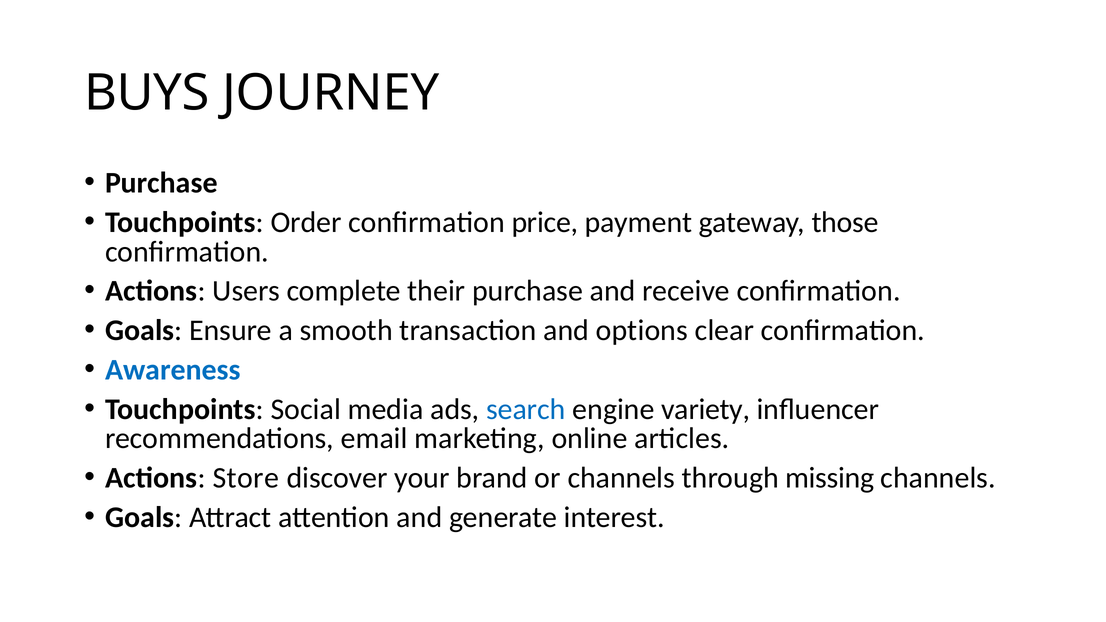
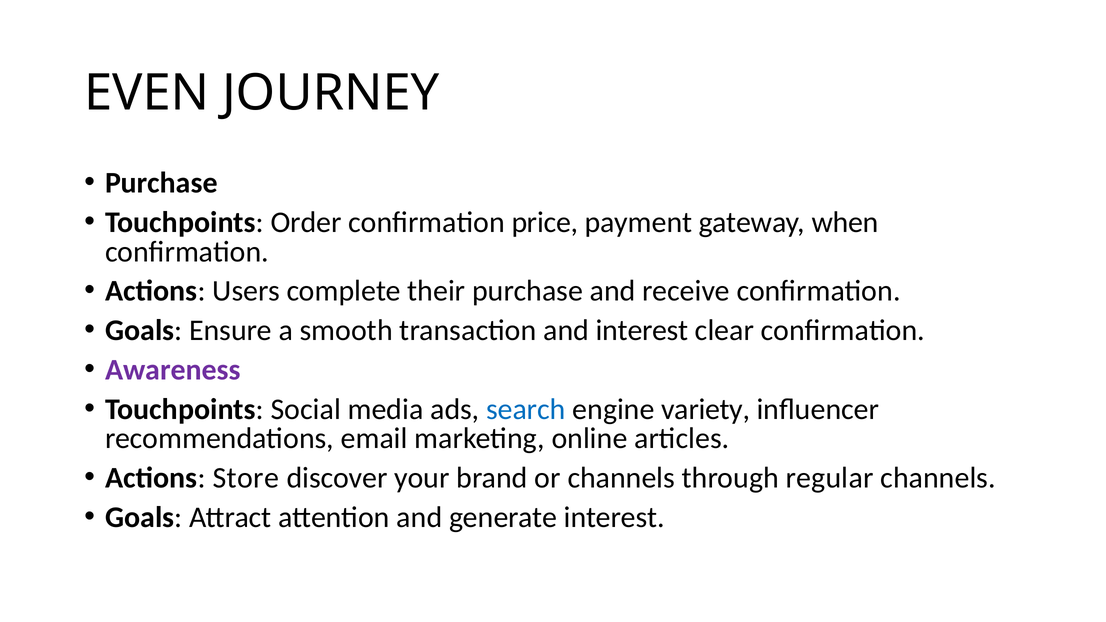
BUYS: BUYS -> EVEN
those: those -> when
and options: options -> interest
Awareness colour: blue -> purple
missing: missing -> regular
